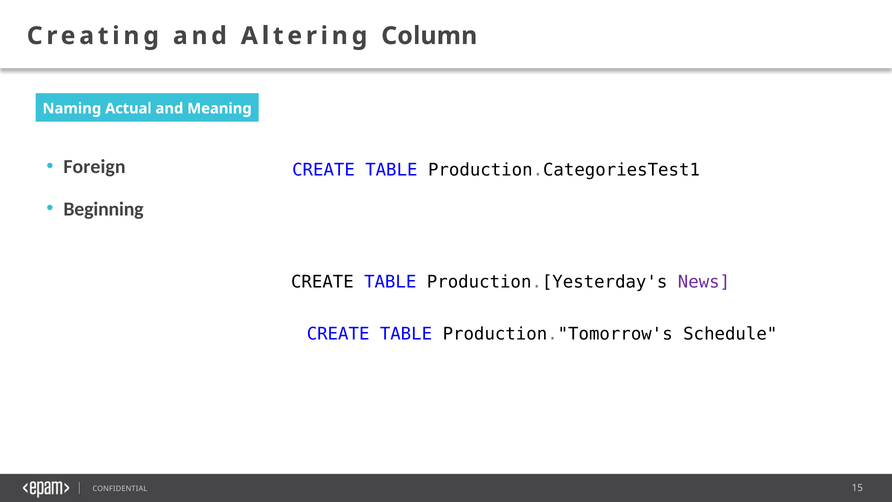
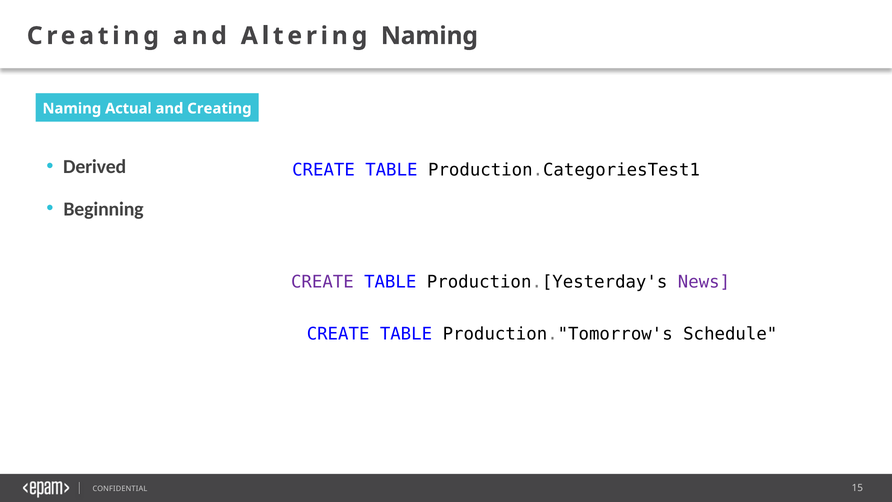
Altering Column: Column -> Naming
and Meaning: Meaning -> Creating
Foreign: Foreign -> Derived
CREATE at (322, 282) colour: black -> purple
